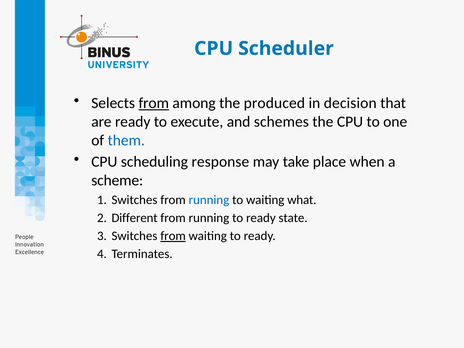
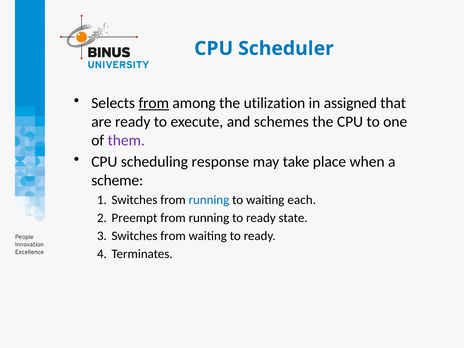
produced: produced -> utilization
decision: decision -> assigned
them colour: blue -> purple
what: what -> each
Different: Different -> Preempt
from at (173, 236) underline: present -> none
